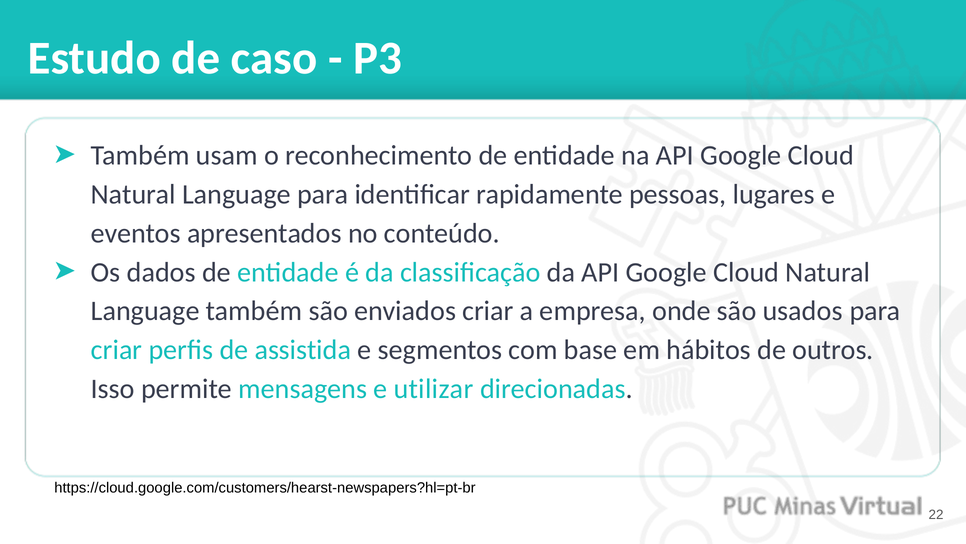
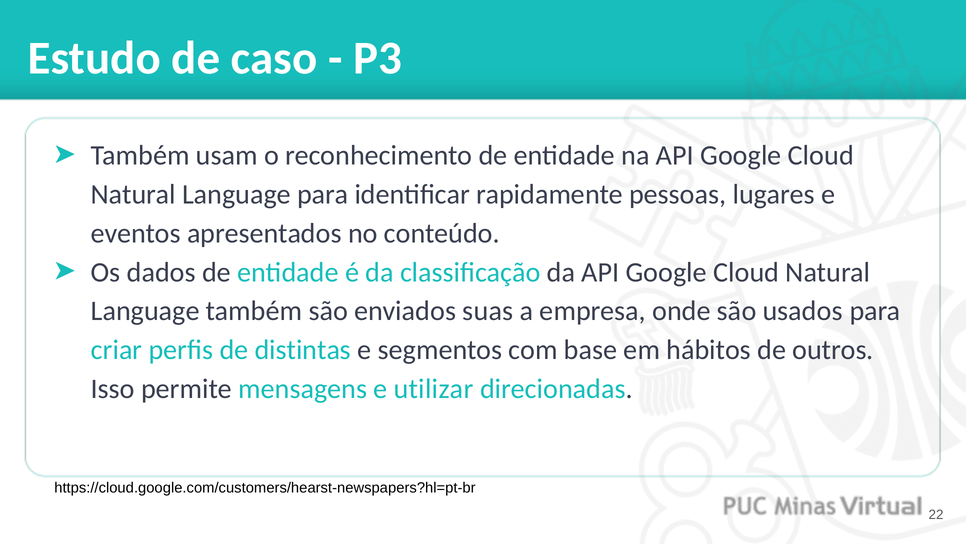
enviados criar: criar -> suas
assistida: assistida -> distintas
